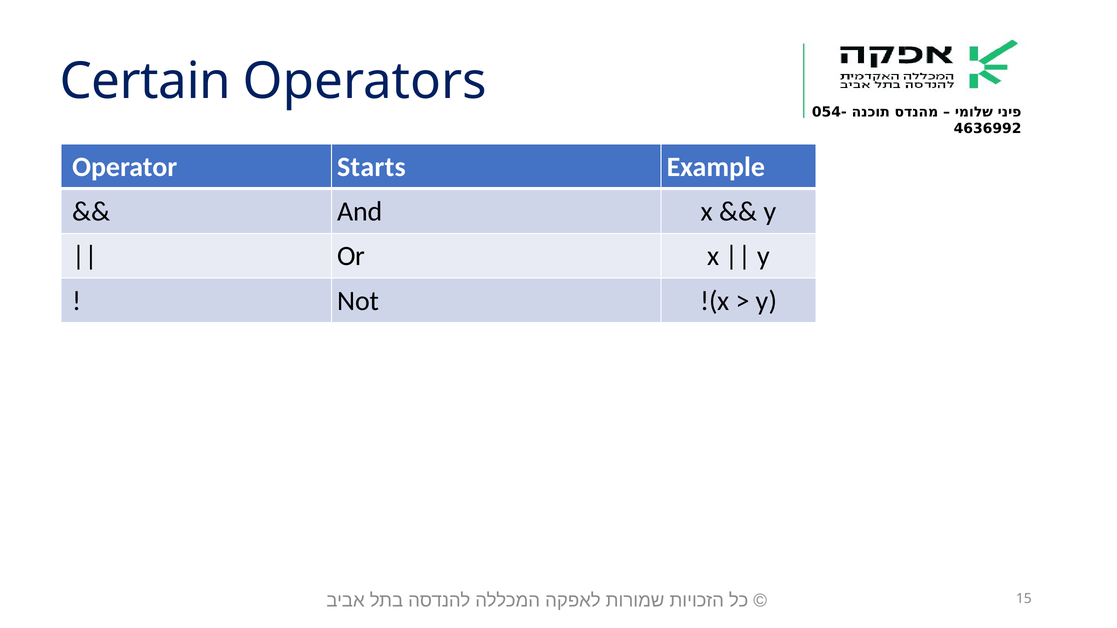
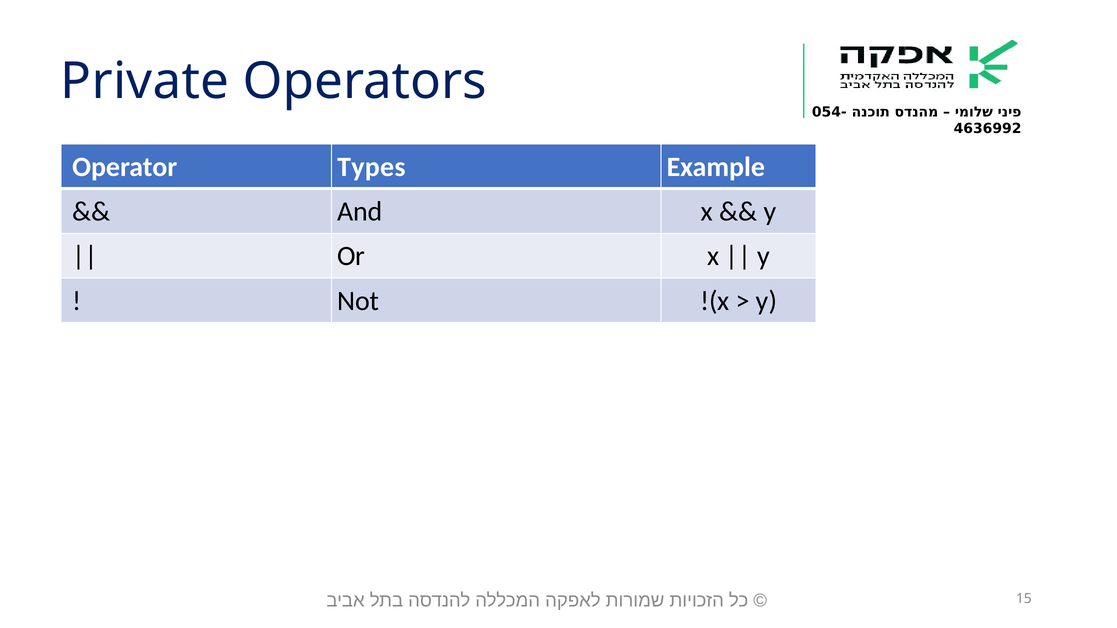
Certain: Certain -> Private
Starts: Starts -> Types
